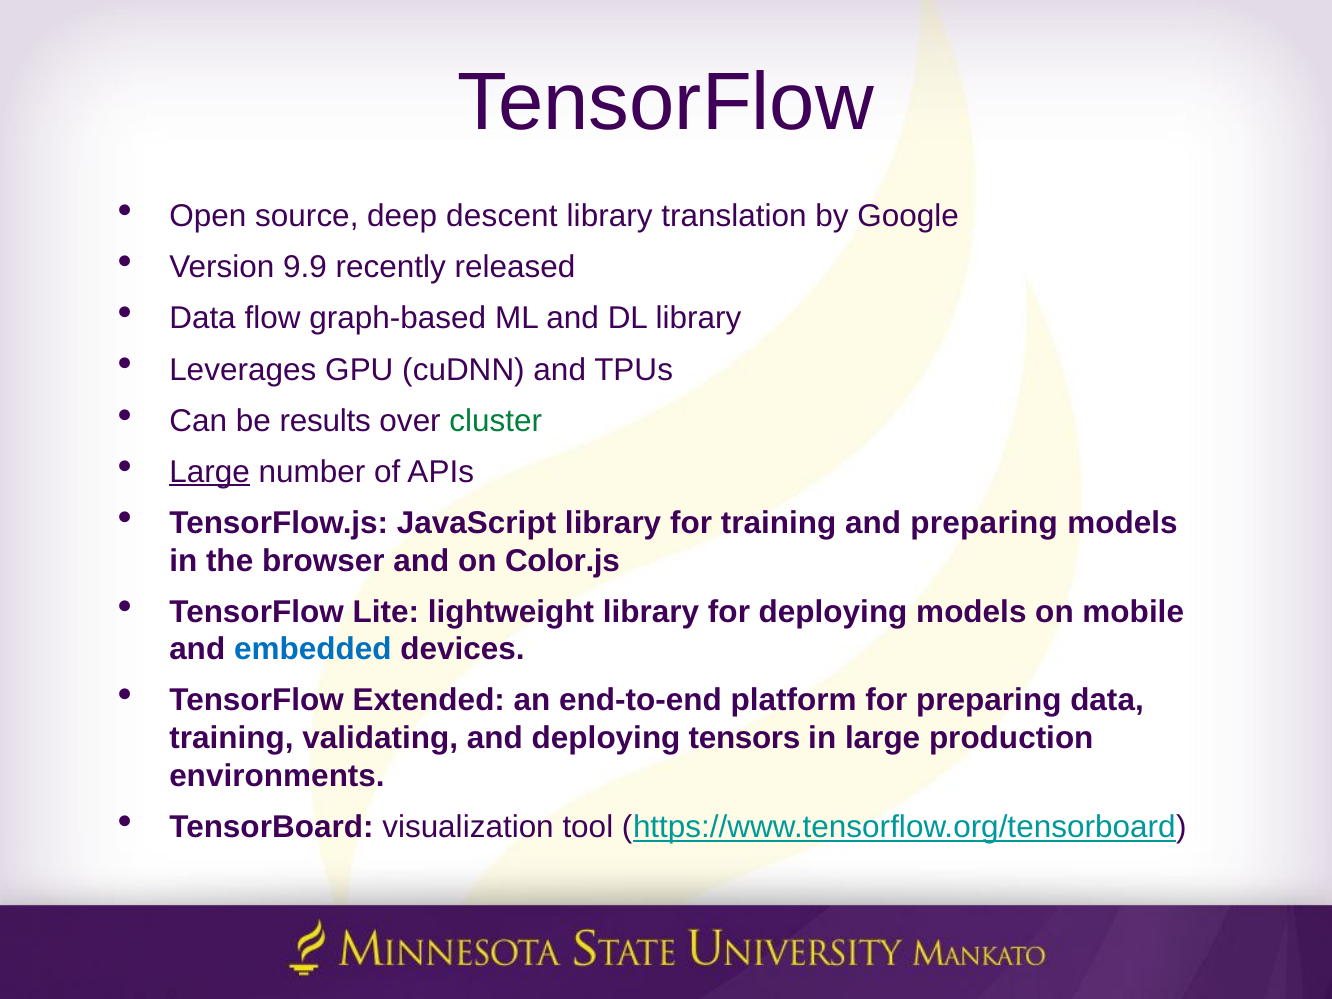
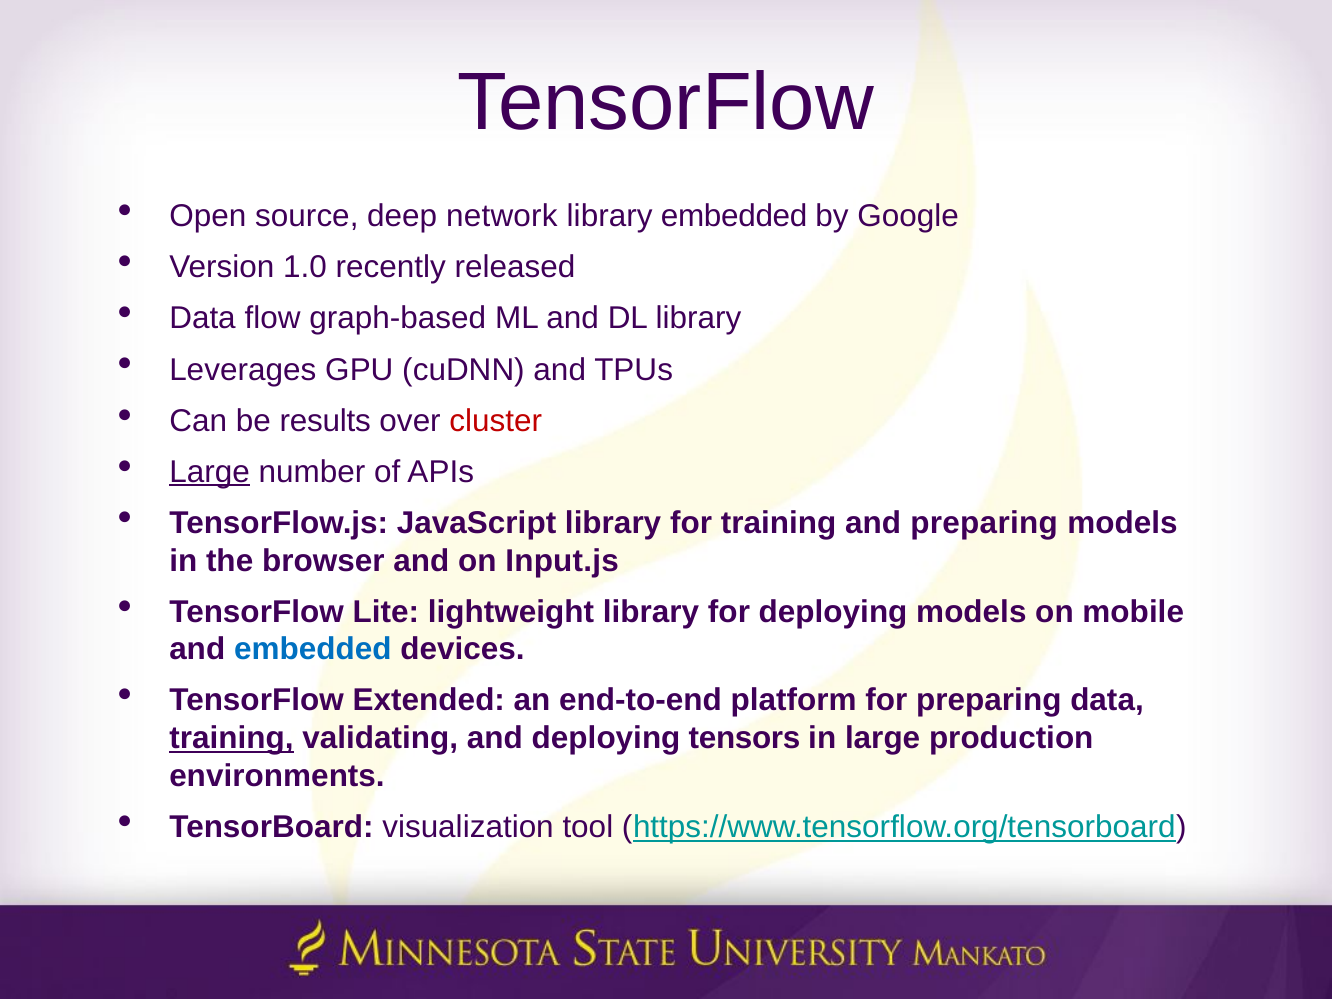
descent: descent -> network
library translation: translation -> embedded
9.9: 9.9 -> 1.0
cluster colour: green -> red
Color.js: Color.js -> Input.js
training at (231, 738) underline: none -> present
